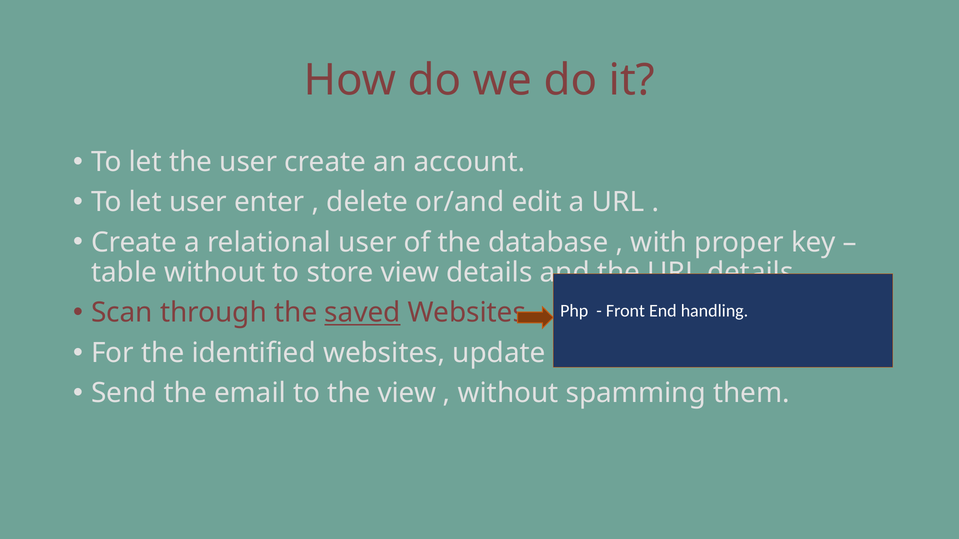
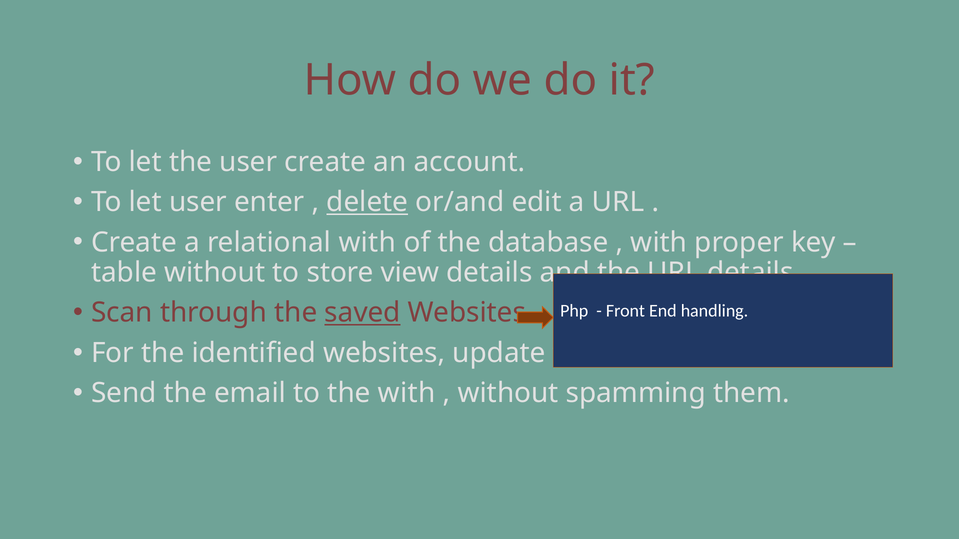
delete underline: none -> present
relational user: user -> with
the view: view -> with
